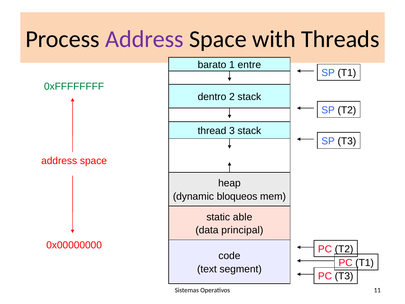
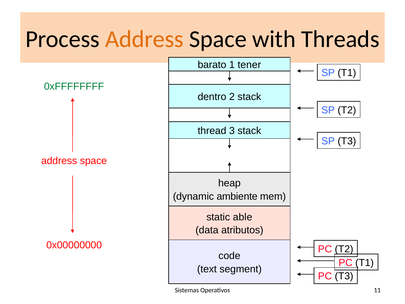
Address at (144, 39) colour: purple -> orange
entre: entre -> tener
bloqueos: bloqueos -> ambiente
principal: principal -> atributos
